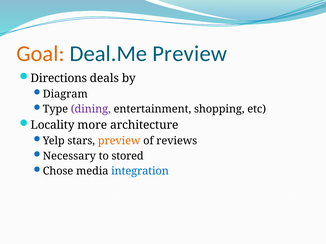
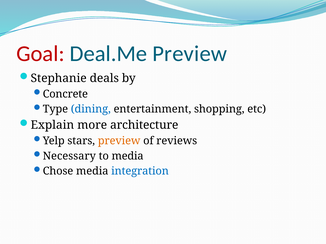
Goal colour: orange -> red
Directions: Directions -> Stephanie
Diagram: Diagram -> Concrete
dining colour: purple -> blue
Locality: Locality -> Explain
to stored: stored -> media
